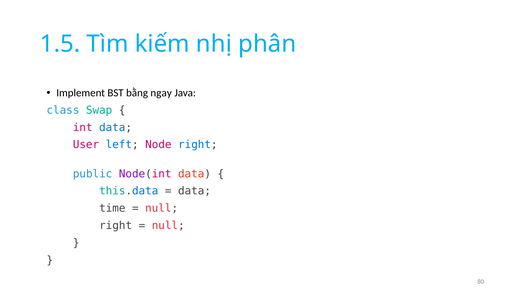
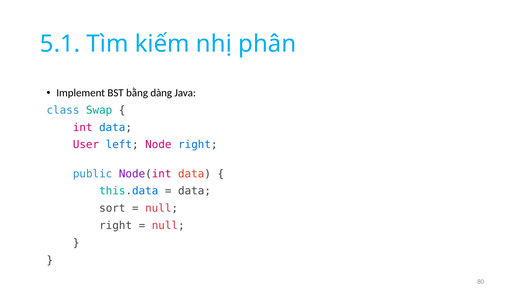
1.5: 1.5 -> 5.1
ngay: ngay -> dàng
time: time -> sort
